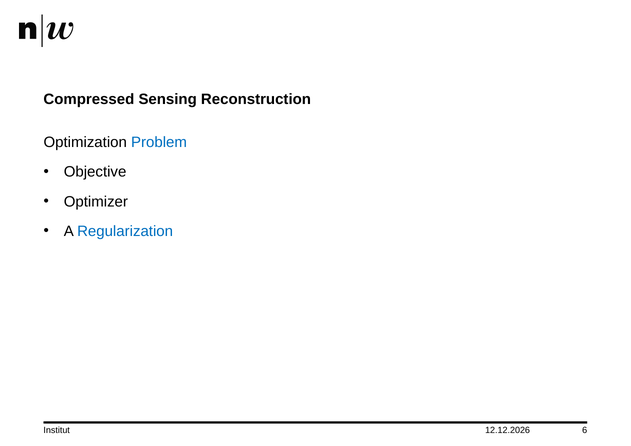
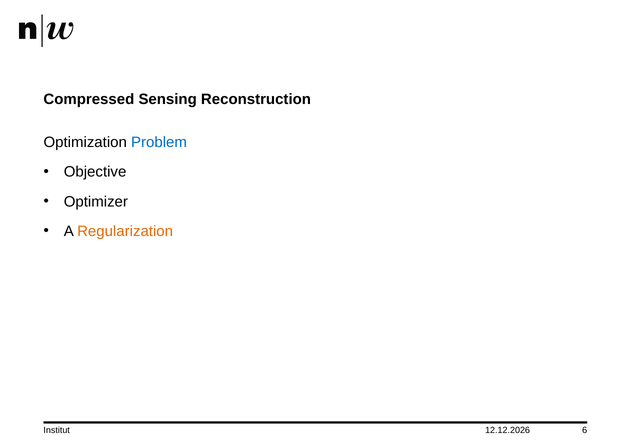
Regularization colour: blue -> orange
